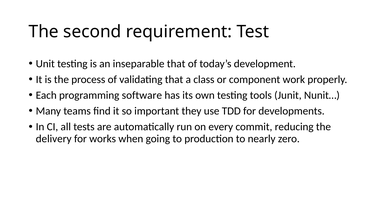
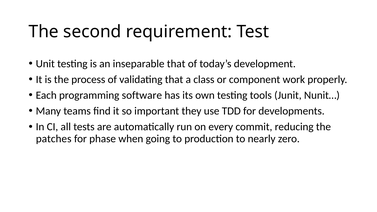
delivery: delivery -> patches
works: works -> phase
